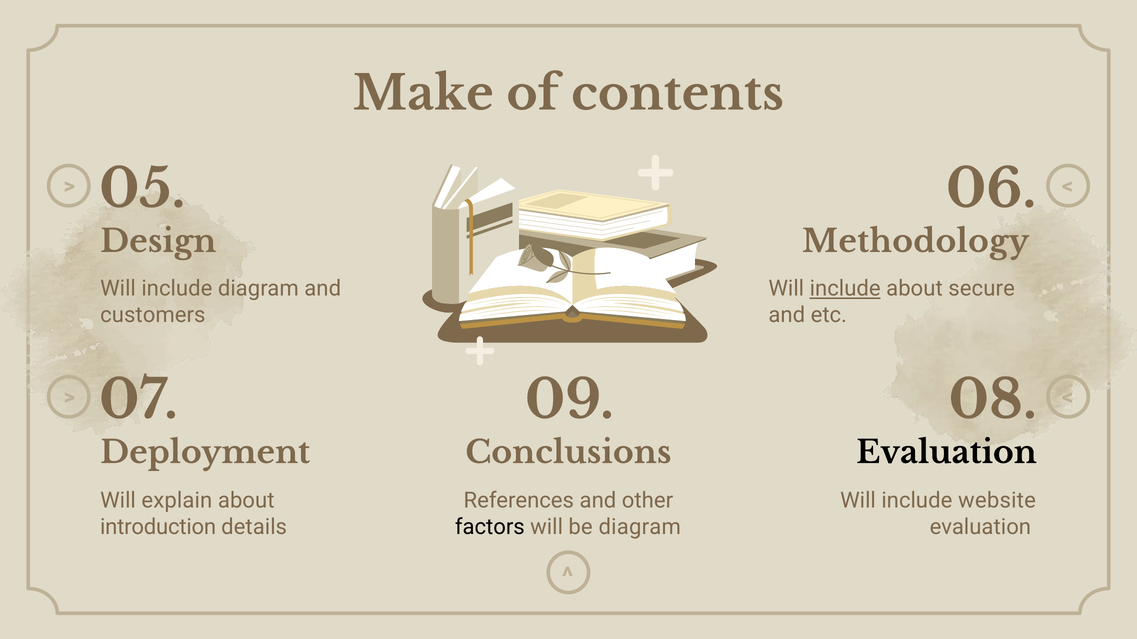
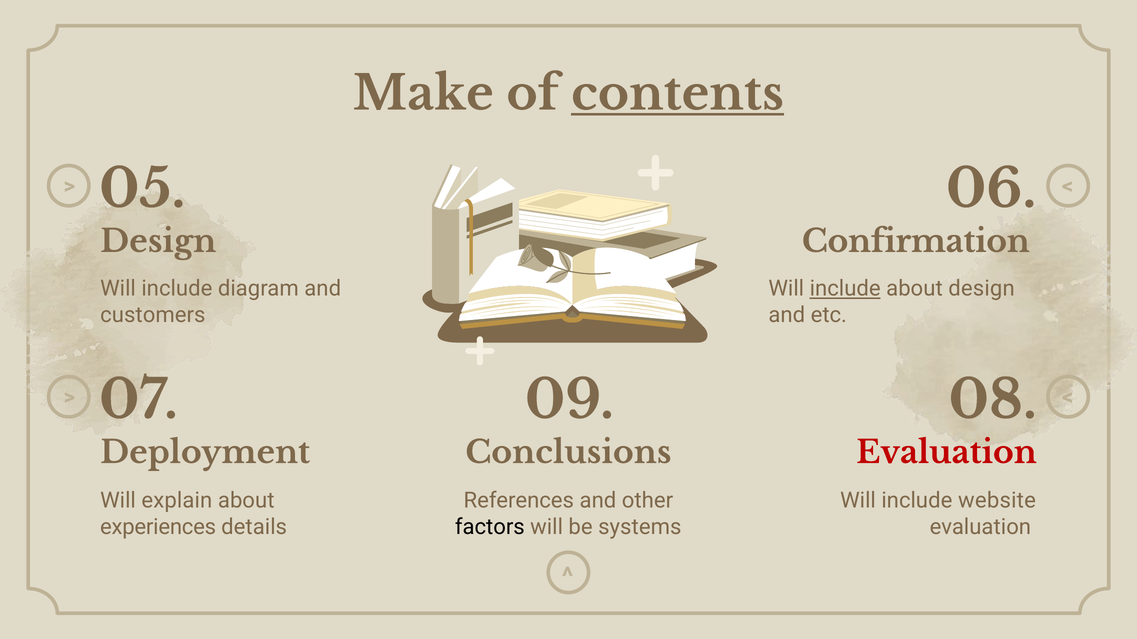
contents underline: none -> present
Methodology: Methodology -> Confirmation
about secure: secure -> design
Evaluation at (946, 453) colour: black -> red
introduction: introduction -> experiences
be diagram: diagram -> systems
